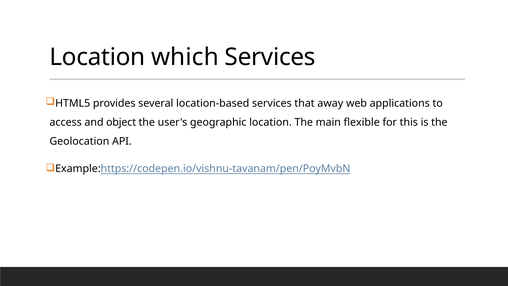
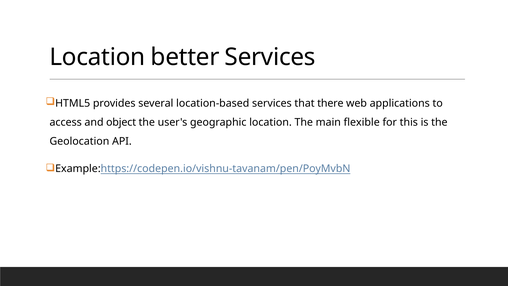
which: which -> better
away: away -> there
